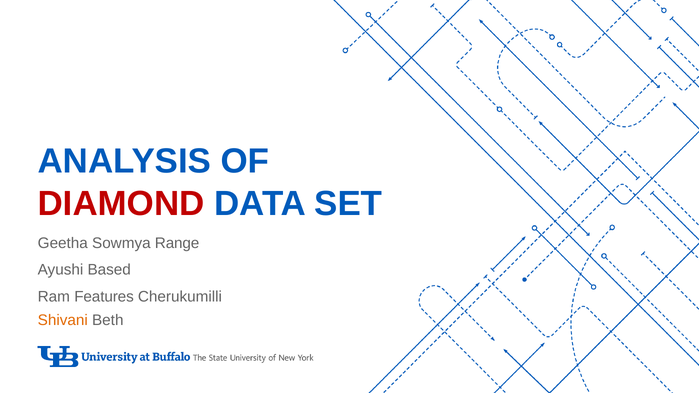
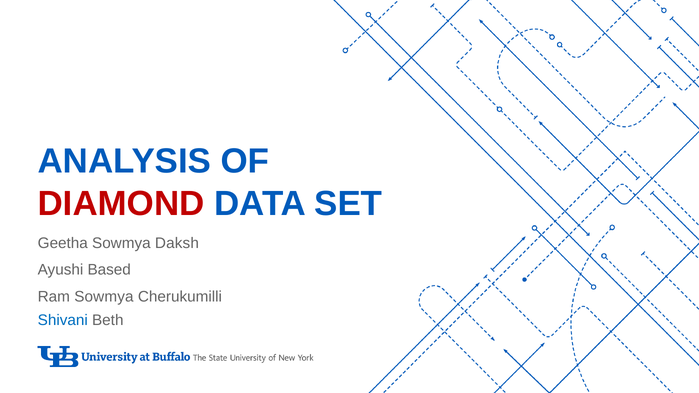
Range: Range -> Daksh
Ram Features: Features -> Sowmya
Shivani colour: orange -> blue
